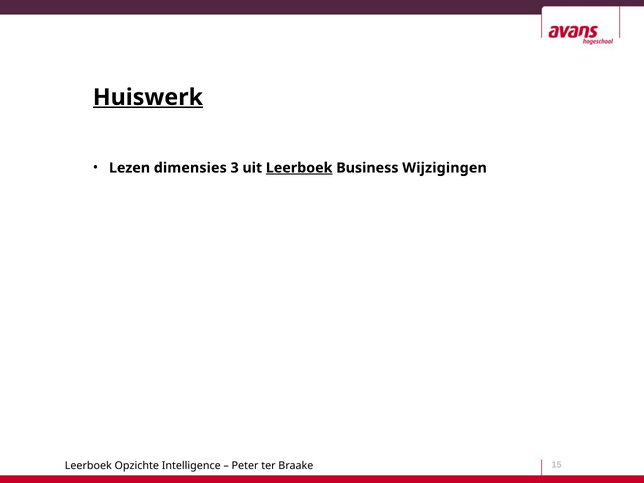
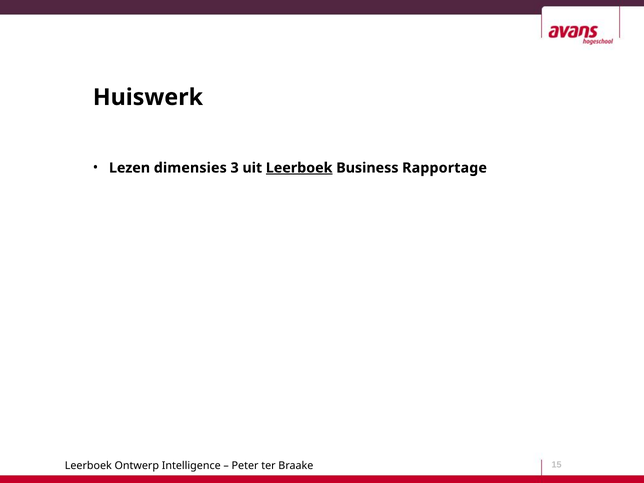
Huiswerk underline: present -> none
Wijzigingen: Wijzigingen -> Rapportage
Opzichte: Opzichte -> Ontwerp
